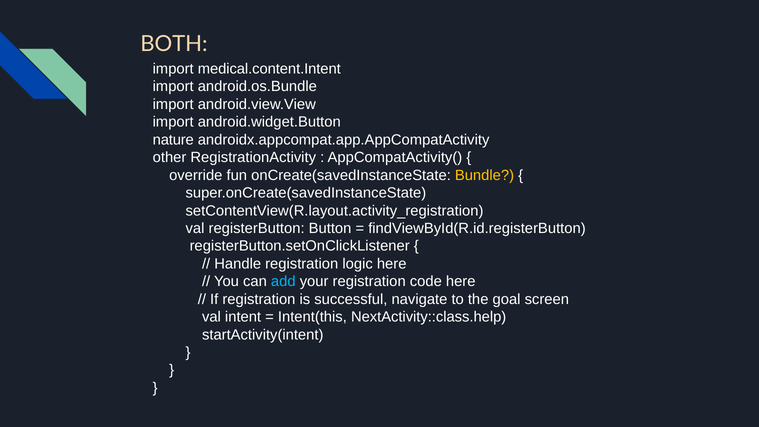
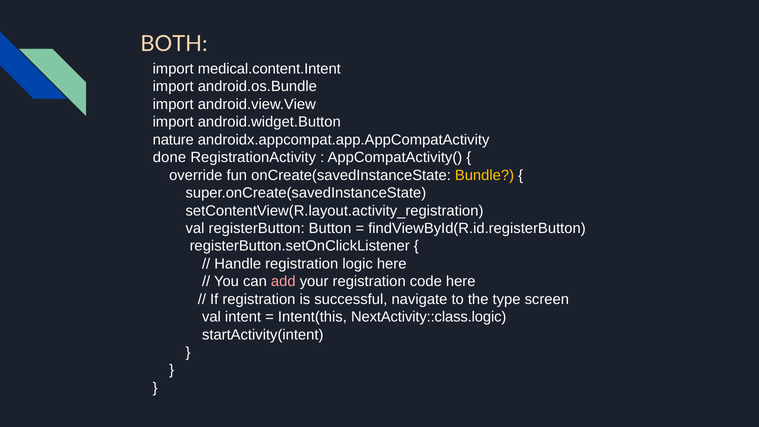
other: other -> done
add colour: light blue -> pink
goal: goal -> type
NextActivity::class.help: NextActivity::class.help -> NextActivity::class.logic
